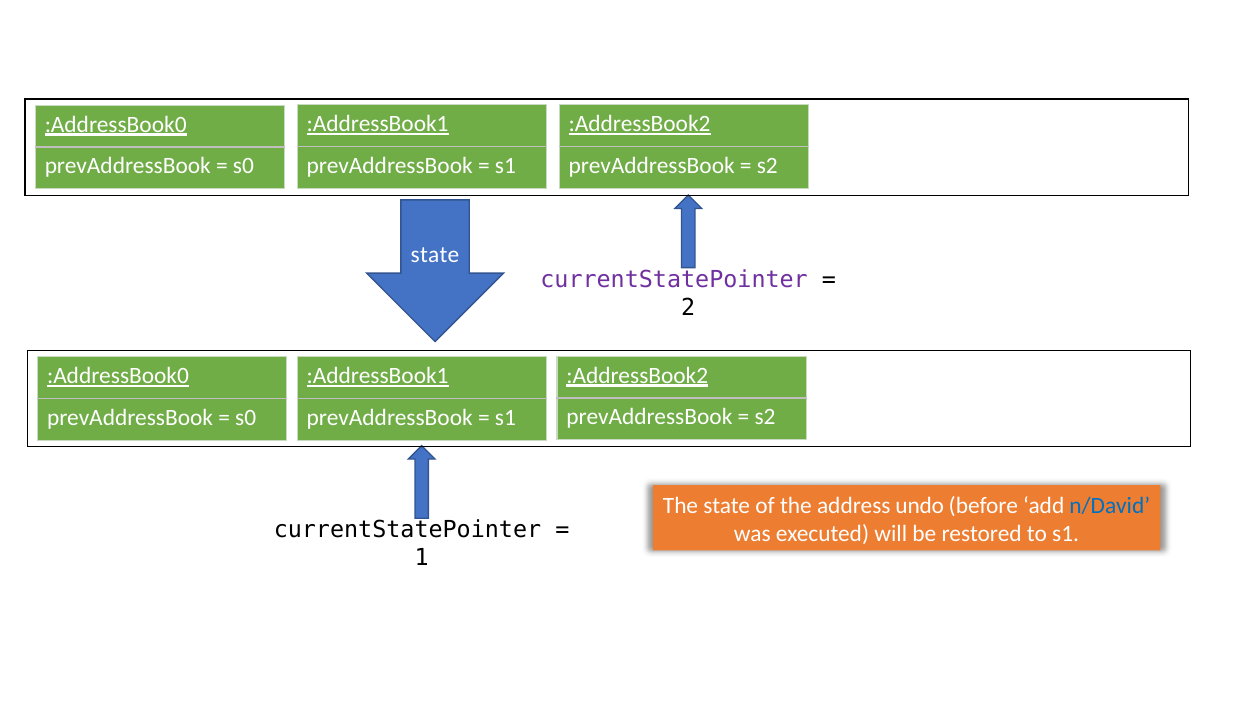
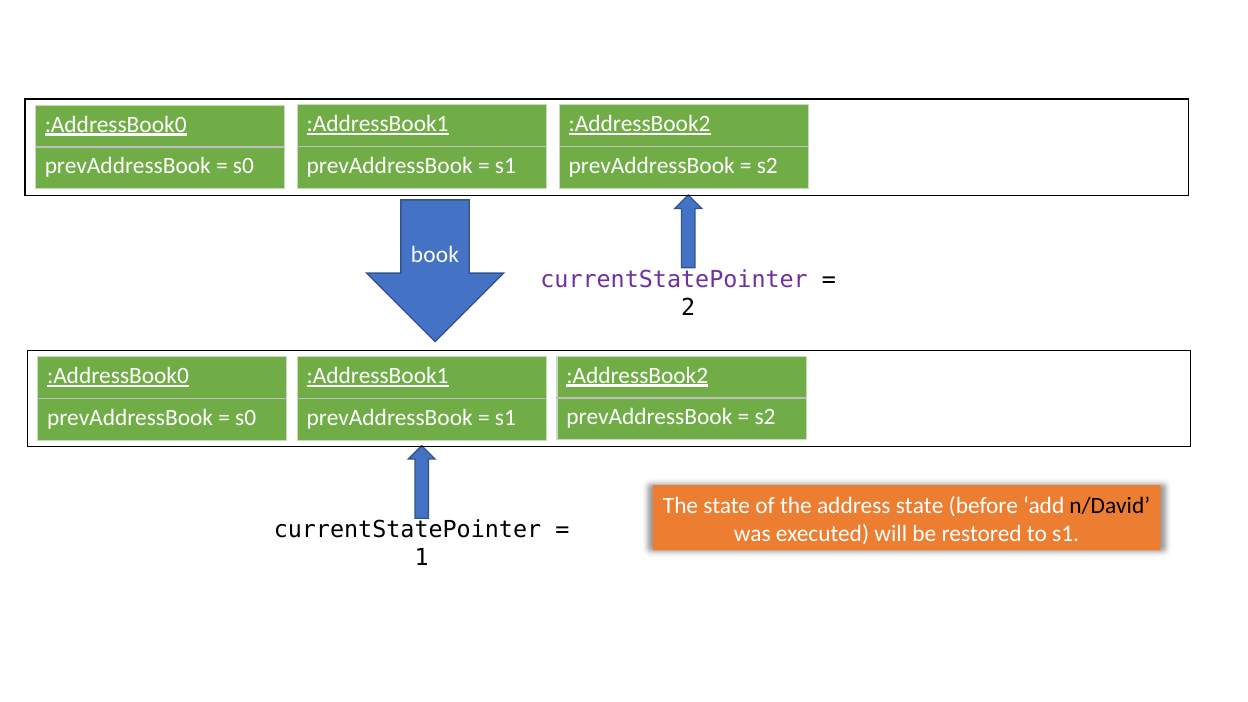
state at (435, 255): state -> book
address undo: undo -> state
n/David colour: blue -> black
